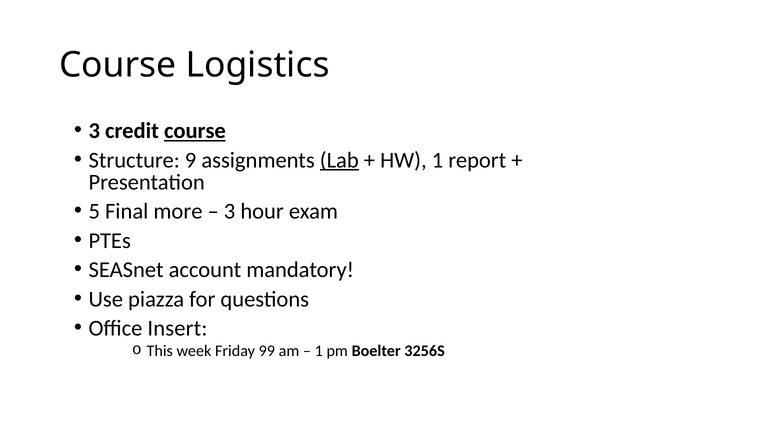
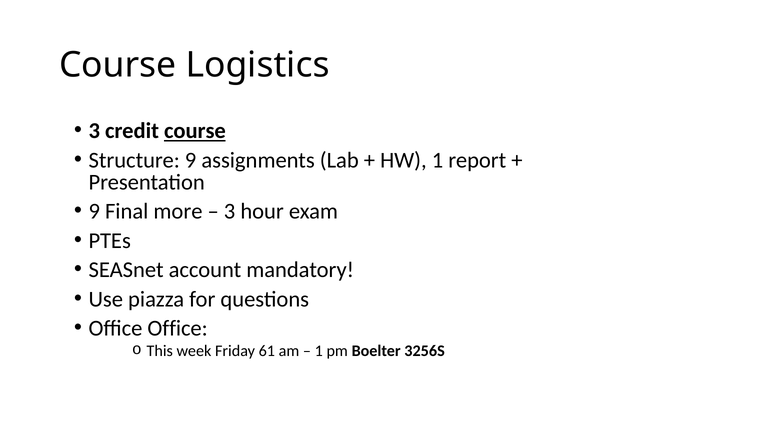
Lab underline: present -> none
5 at (94, 211): 5 -> 9
Office Insert: Insert -> Office
99: 99 -> 61
